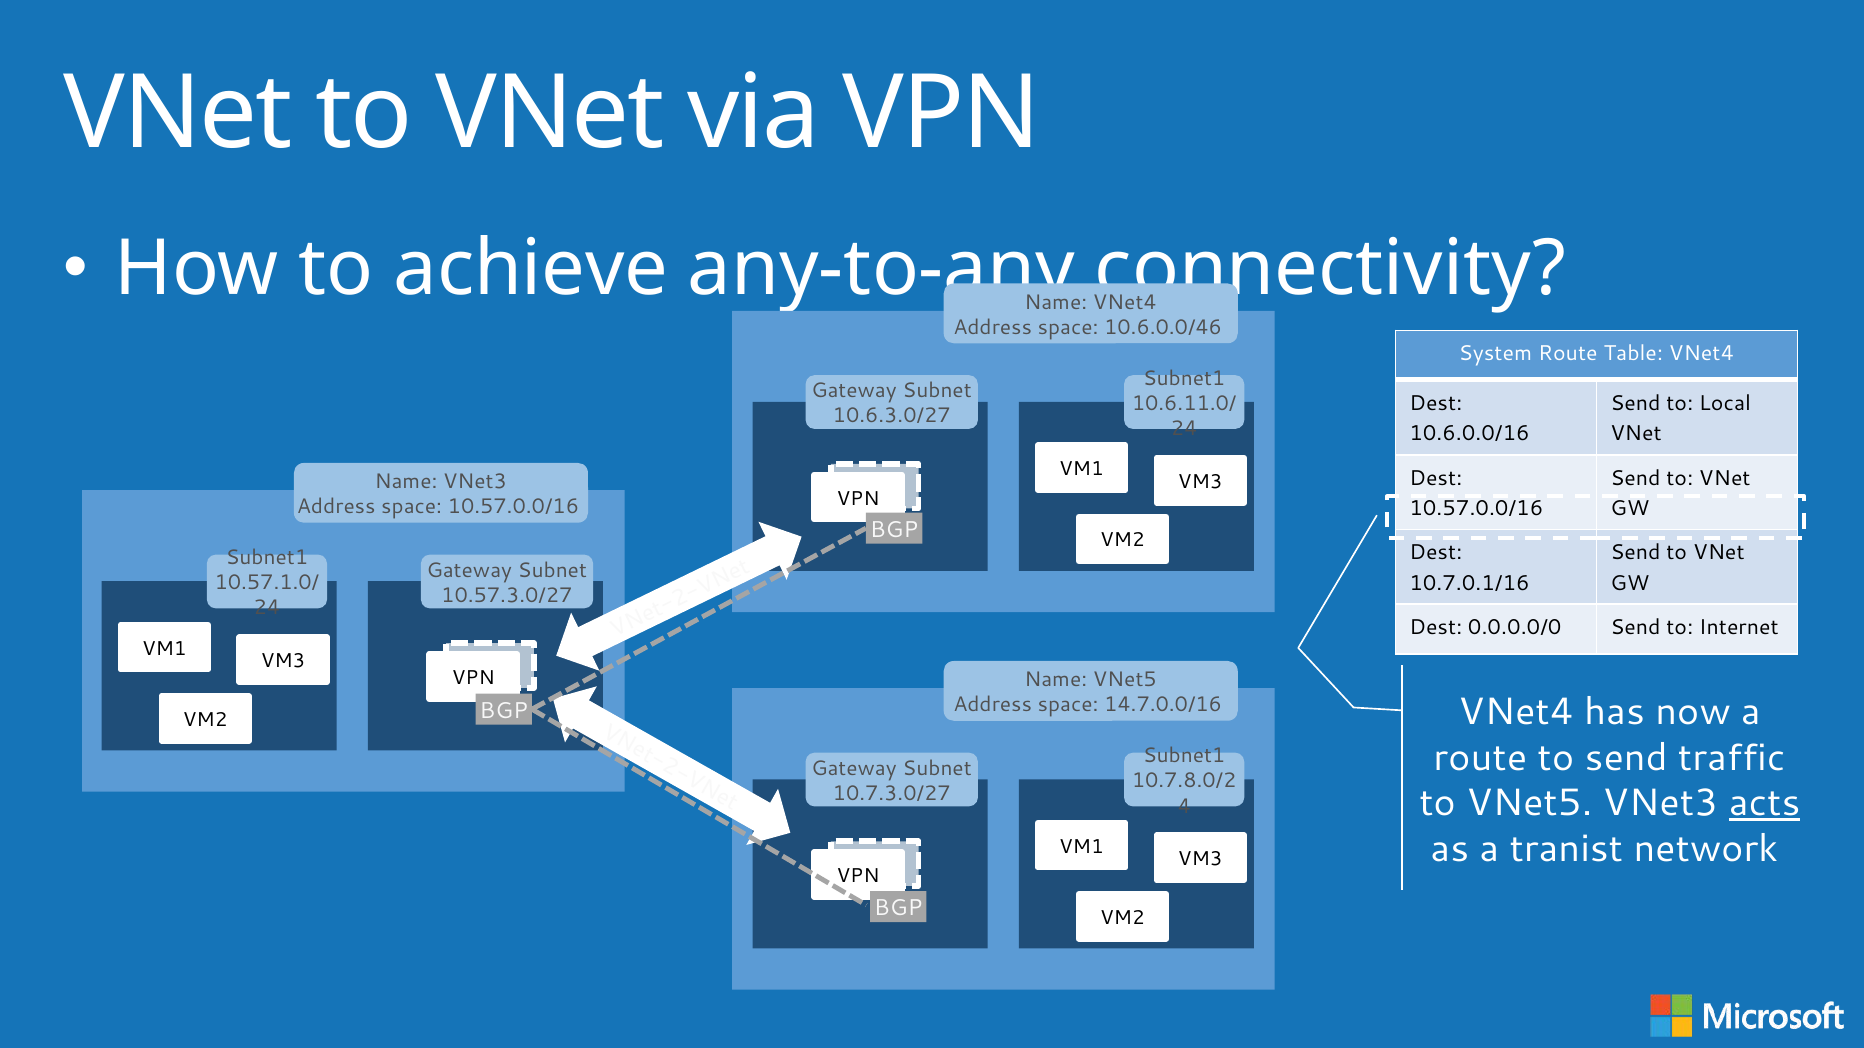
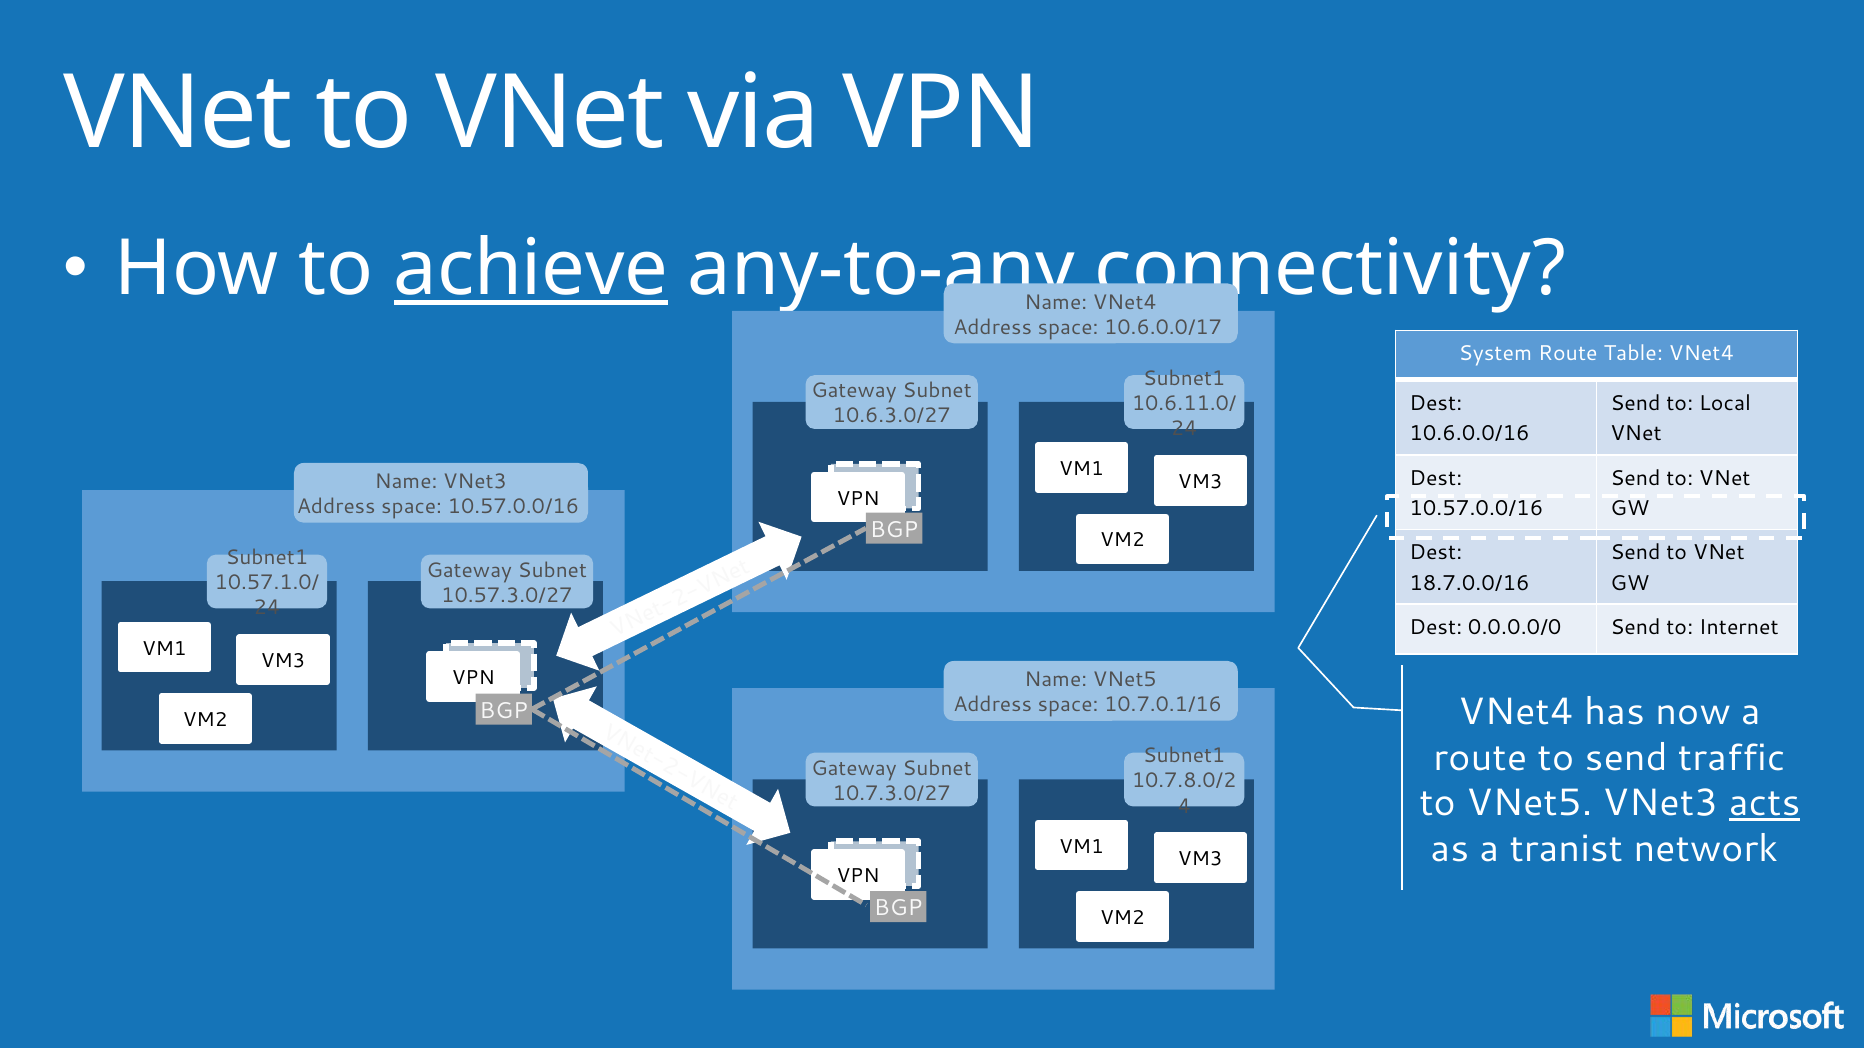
achieve underline: none -> present
10.6.0.0/46: 10.6.0.0/46 -> 10.6.0.0/17
10.7.0.1/16: 10.7.0.1/16 -> 18.7.0.0/16
14.7.0.0/16: 14.7.0.0/16 -> 10.7.0.1/16
